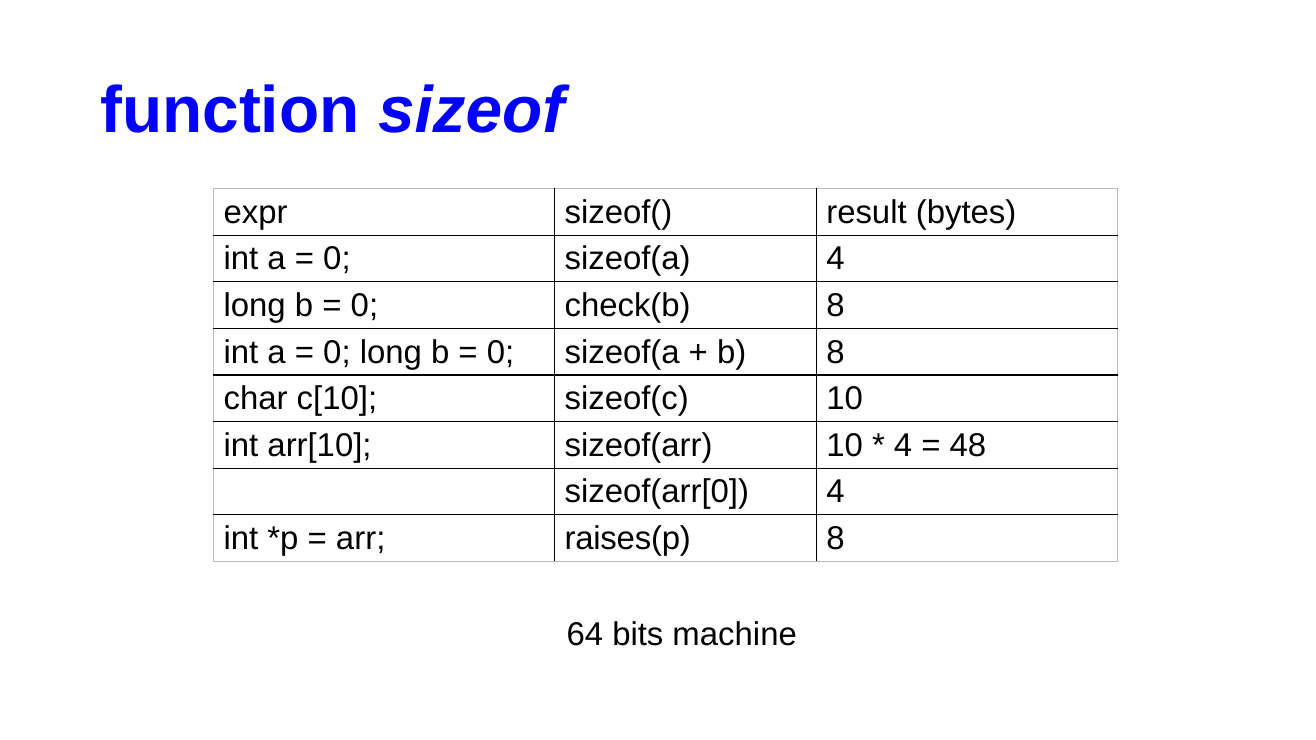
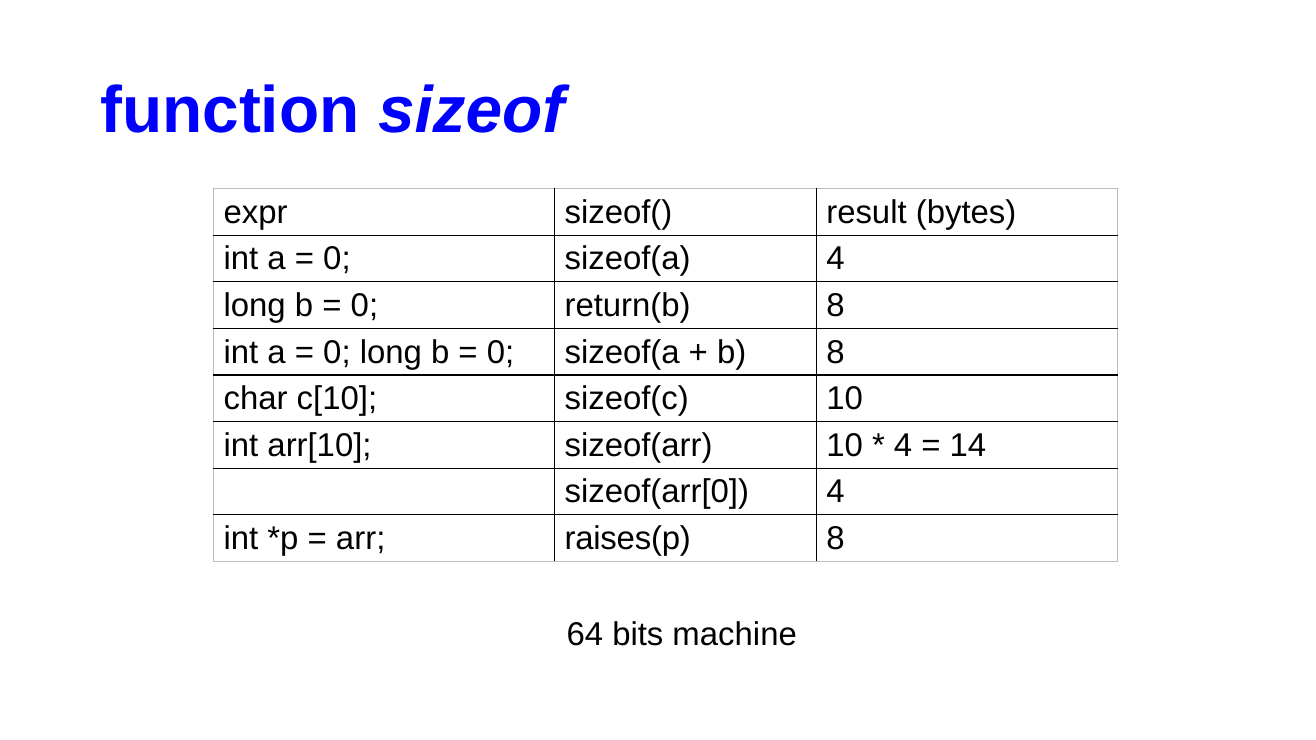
check(b: check(b -> return(b
48: 48 -> 14
